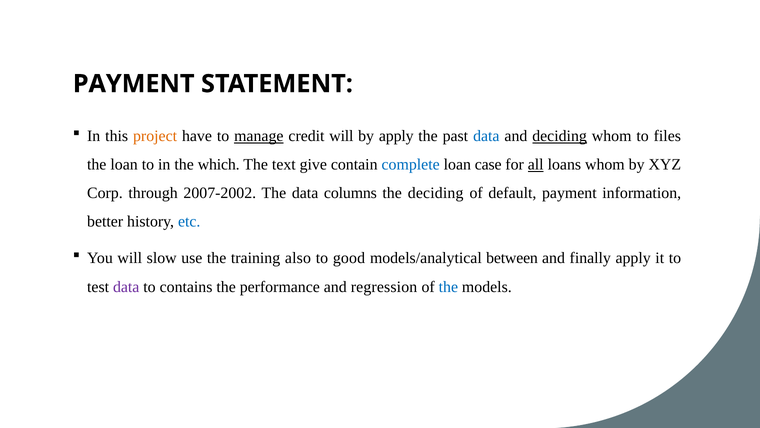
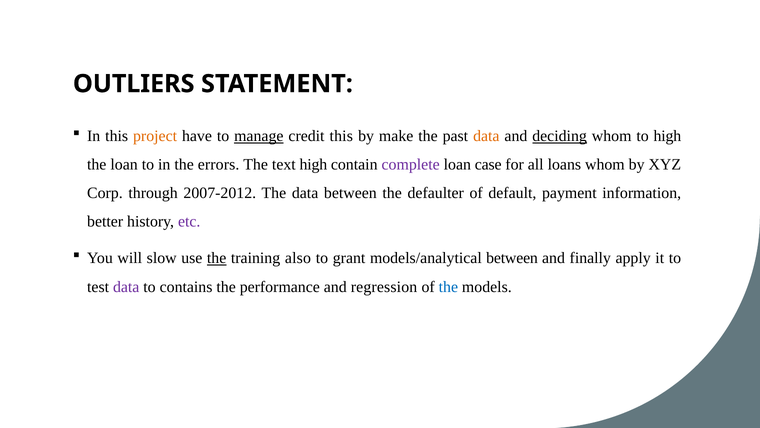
PAYMENT at (134, 84): PAYMENT -> OUTLIERS
credit will: will -> this
by apply: apply -> make
data at (486, 136) colour: blue -> orange
to files: files -> high
which: which -> errors
text give: give -> high
complete colour: blue -> purple
all underline: present -> none
2007-2002: 2007-2002 -> 2007-2012
data columns: columns -> between
the deciding: deciding -> defaulter
etc colour: blue -> purple
the at (217, 258) underline: none -> present
good: good -> grant
